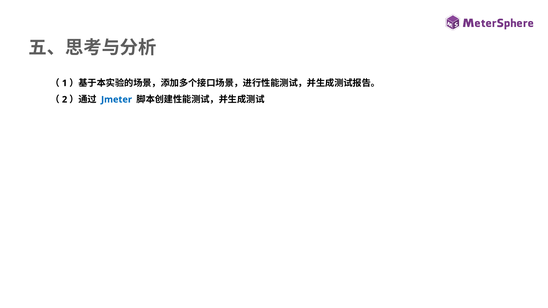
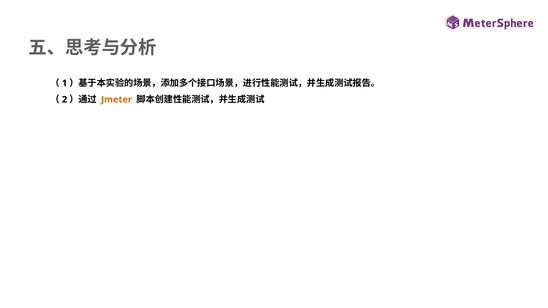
Jmeter colour: blue -> orange
